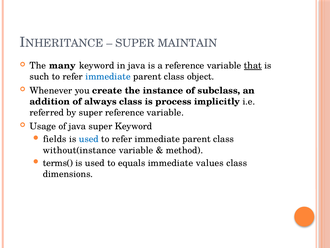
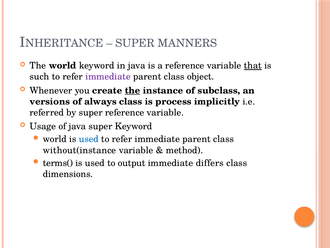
MAINTAIN: MAINTAIN -> MANNERS
The many: many -> world
immediate at (108, 77) colour: blue -> purple
the at (133, 90) underline: none -> present
addition: addition -> versions
fields at (55, 139): fields -> world
equals: equals -> output
values: values -> differs
